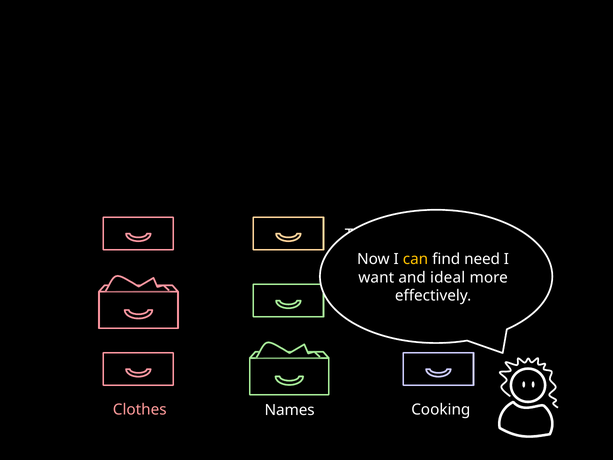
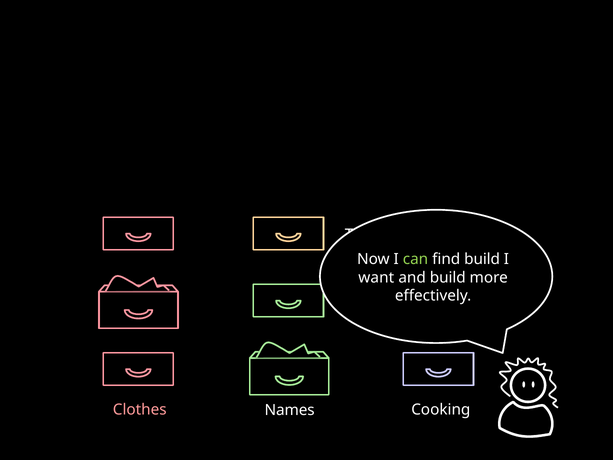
can colour: yellow -> light green
find need: need -> build
and ideal: ideal -> build
